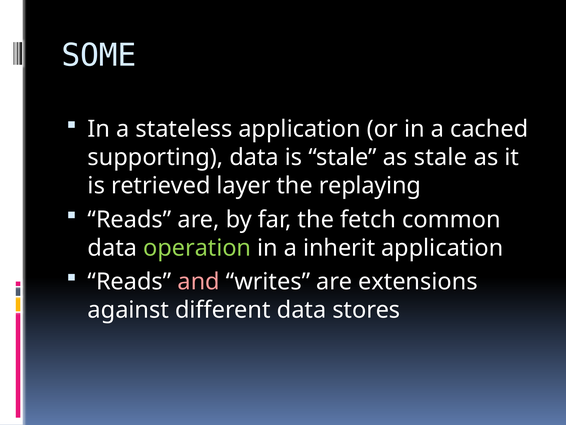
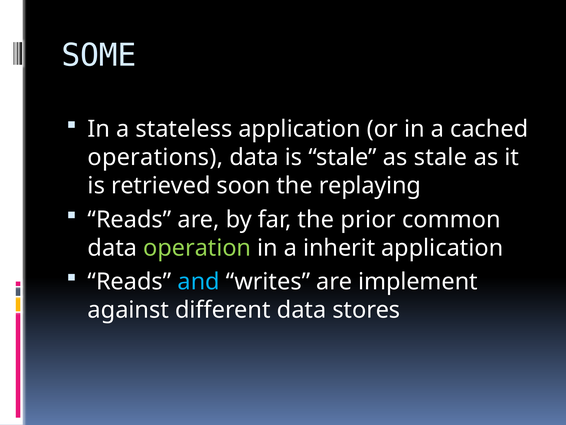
supporting: supporting -> operations
layer: layer -> soon
fetch: fetch -> prior
and colour: pink -> light blue
extensions: extensions -> implement
